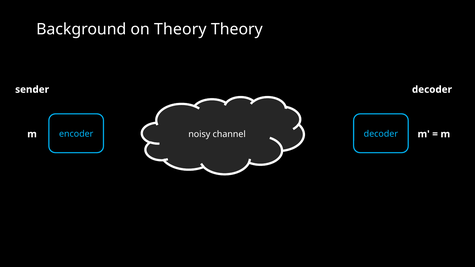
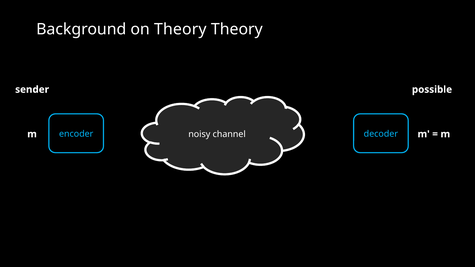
sender decoder: decoder -> possible
